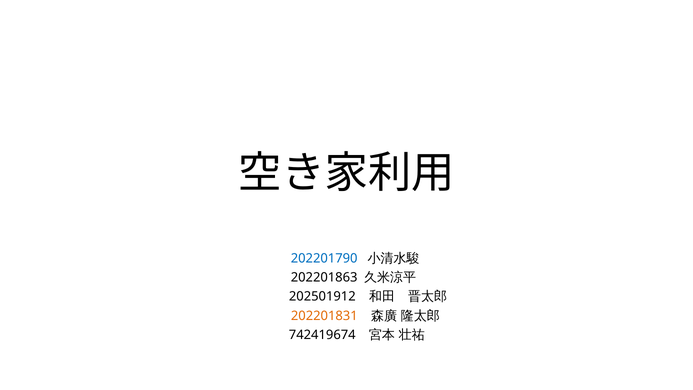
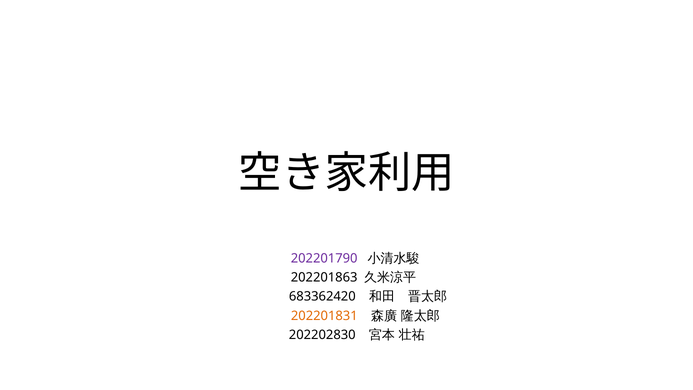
202201790 colour: blue -> purple
202501912: 202501912 -> 683362420
742419674: 742419674 -> 202202830
